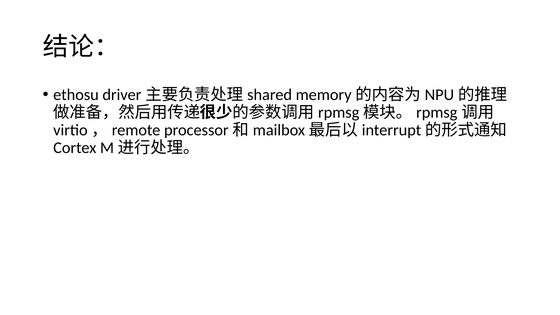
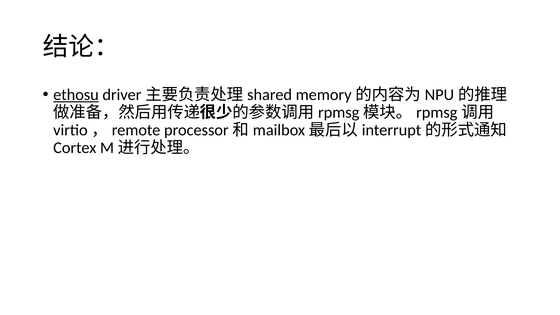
ethosu underline: none -> present
